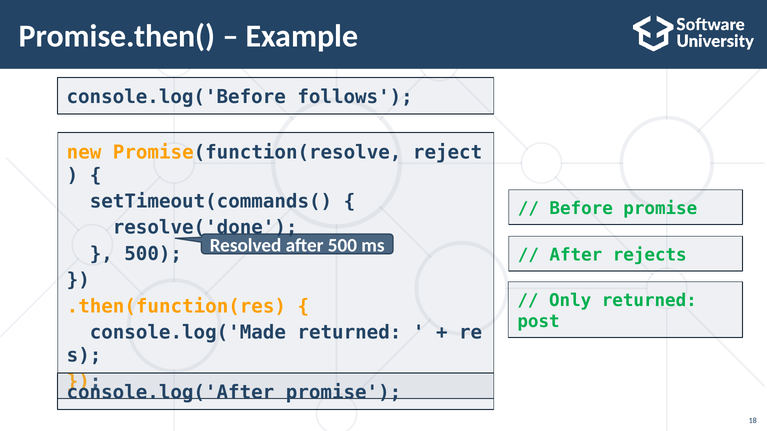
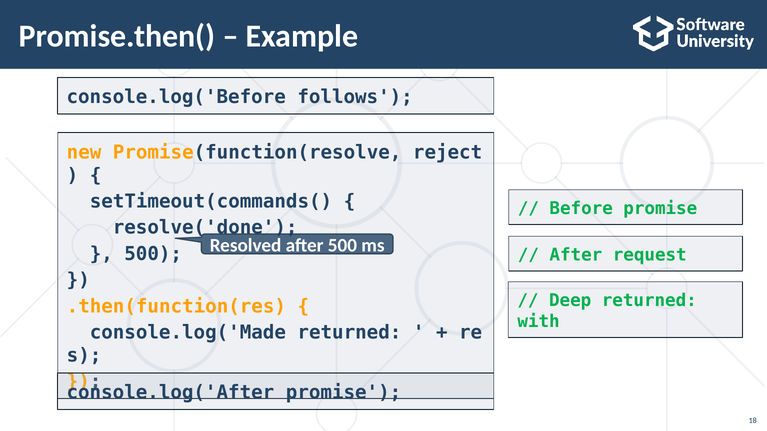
rejects: rejects -> request
Only: Only -> Deep
post: post -> with
